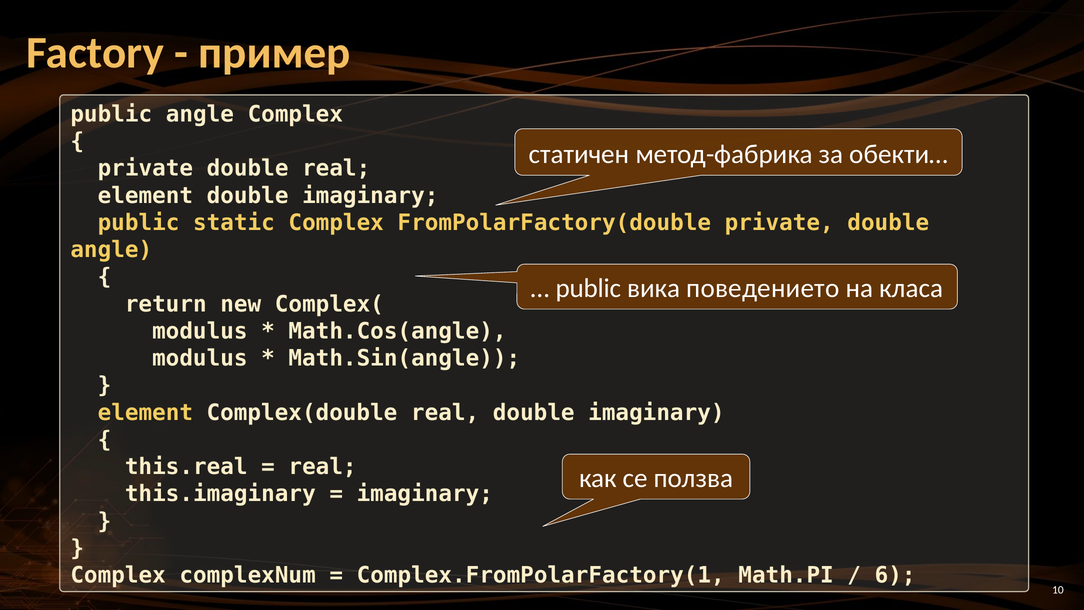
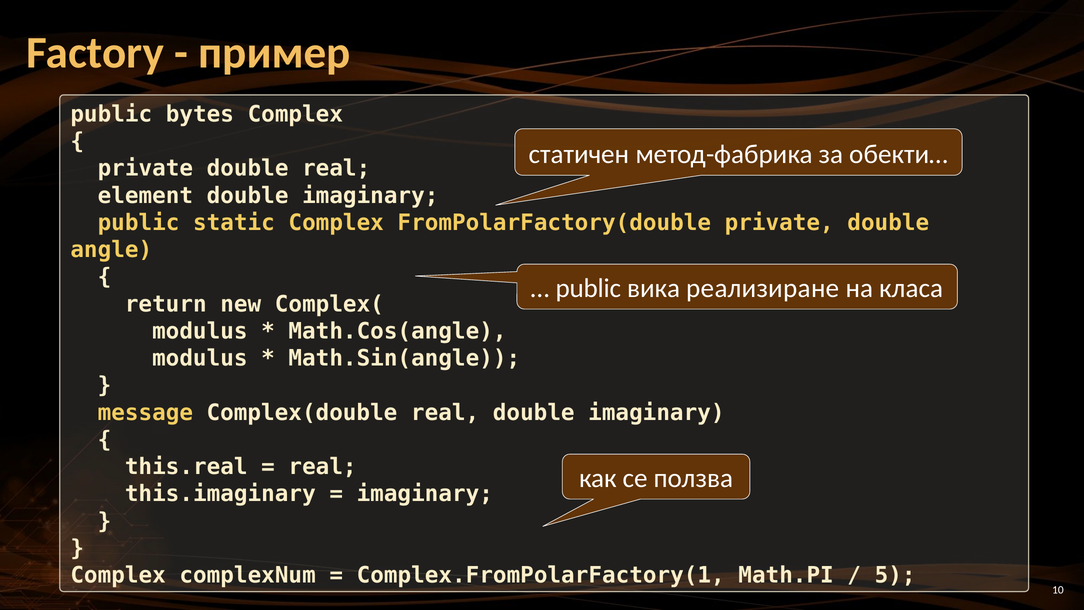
public angle: angle -> bytes
поведението: поведението -> реализиране
element at (145, 413): element -> message
6: 6 -> 5
